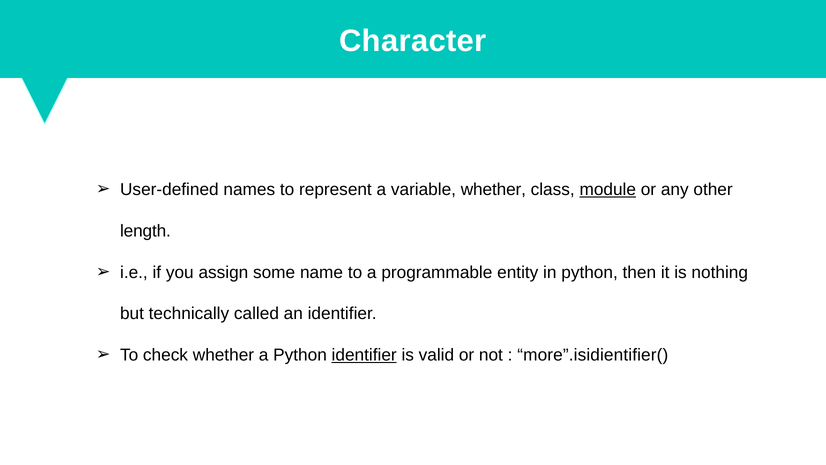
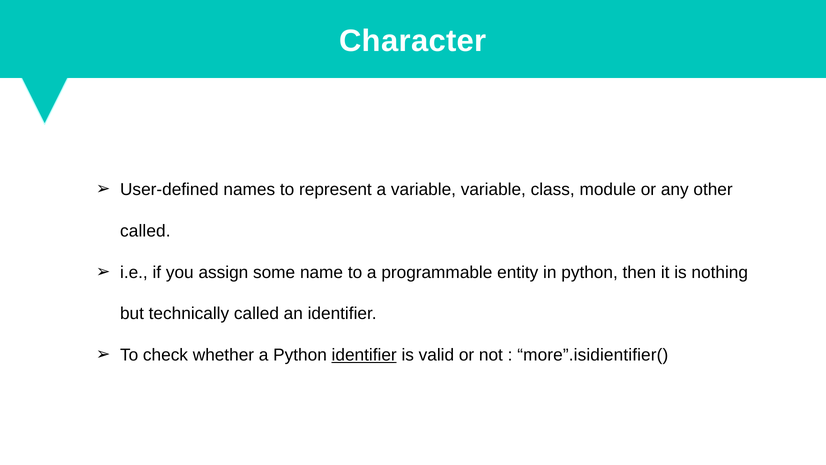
variable whether: whether -> variable
module underline: present -> none
length at (145, 231): length -> called
